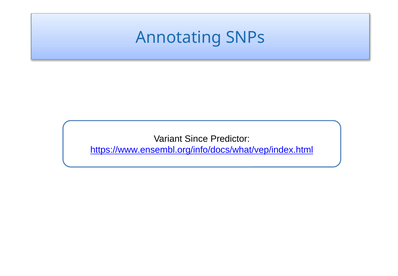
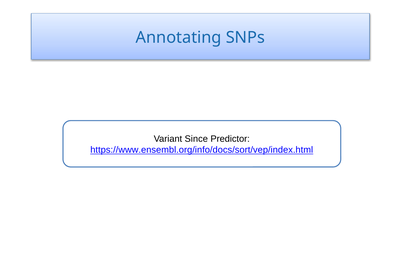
https://www.ensembl.org/info/docs/what/vep/index.html: https://www.ensembl.org/info/docs/what/vep/index.html -> https://www.ensembl.org/info/docs/sort/vep/index.html
